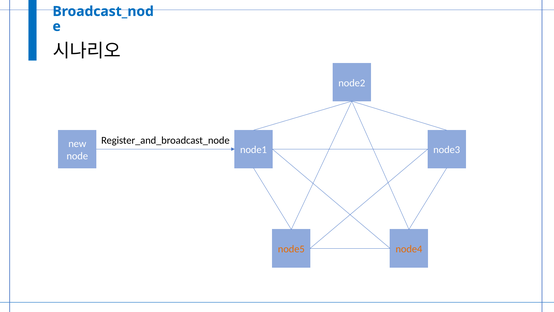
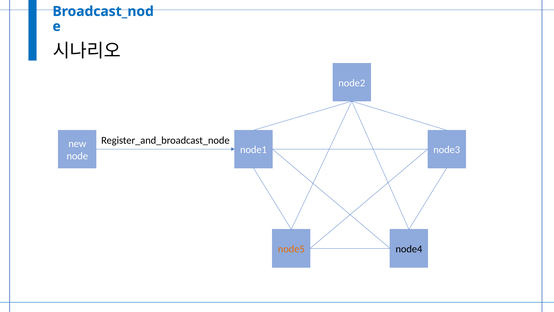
node4 colour: orange -> black
